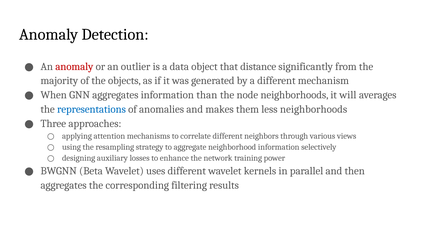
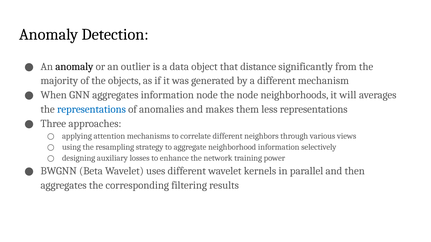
anomaly at (74, 67) colour: red -> black
information than: than -> node
less neighborhoods: neighborhoods -> representations
